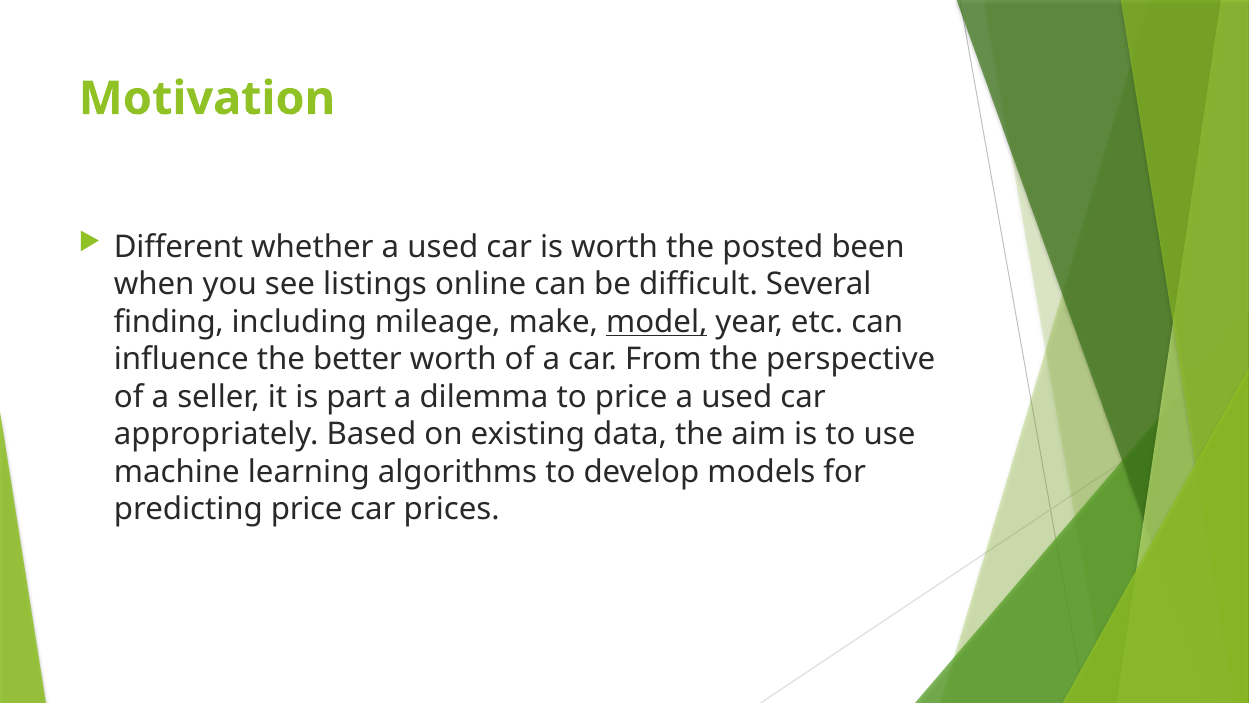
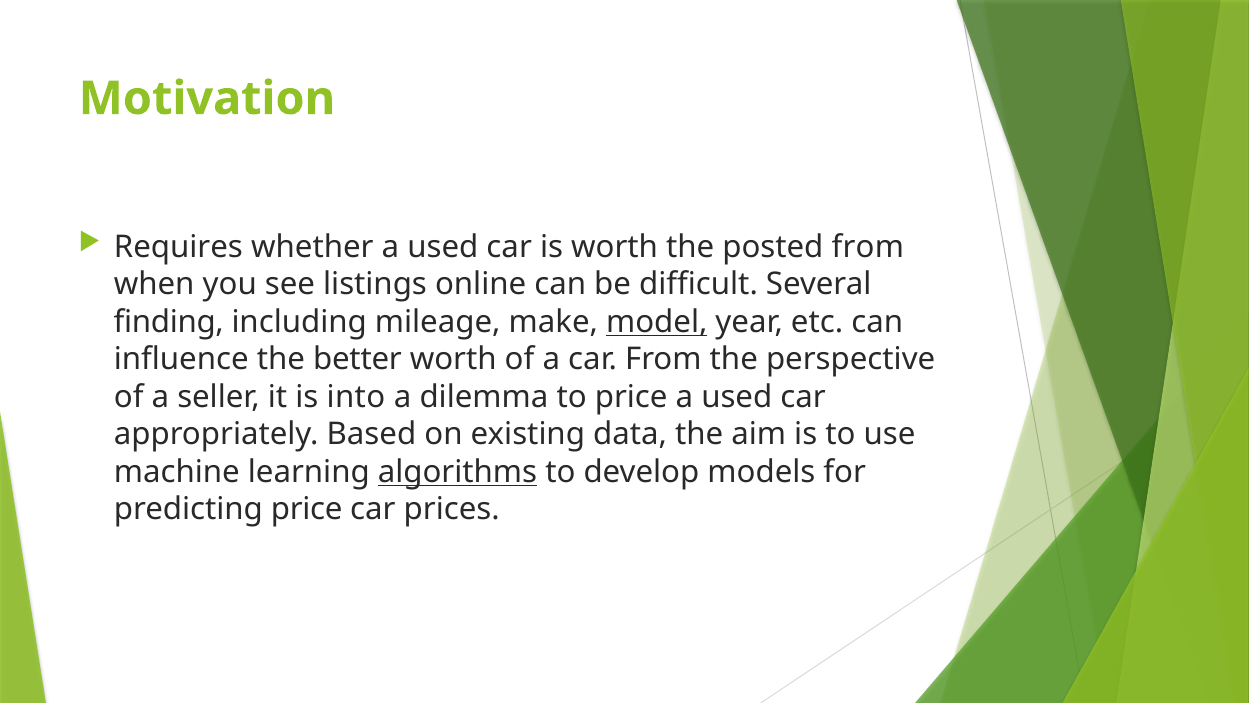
Different: Different -> Requires
posted been: been -> from
part: part -> into
algorithms underline: none -> present
